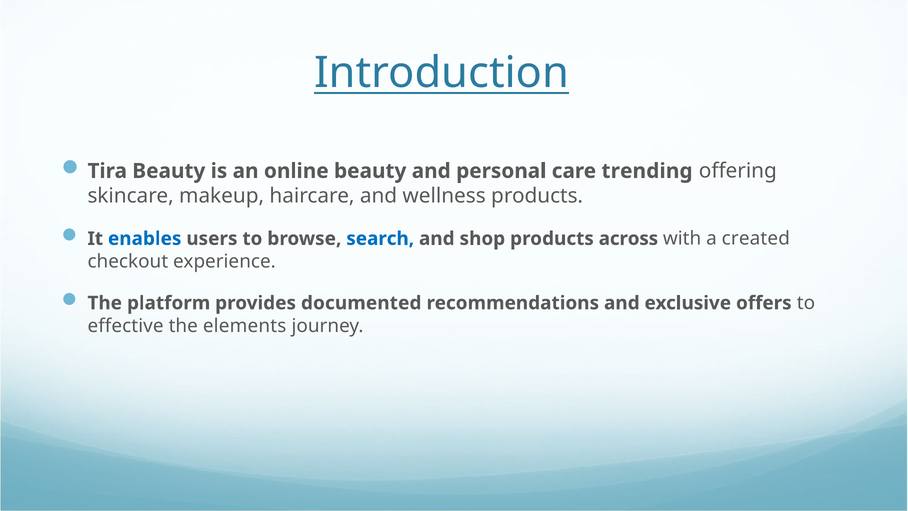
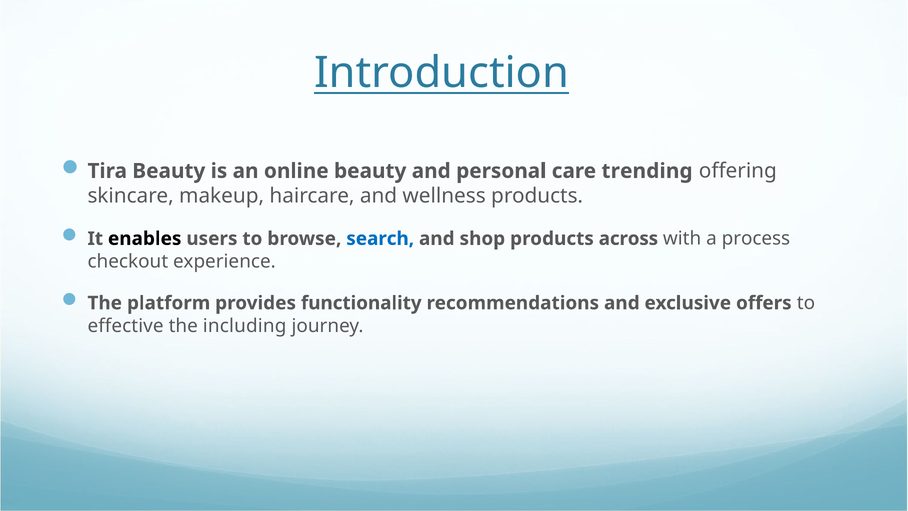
enables colour: blue -> black
created: created -> process
documented: documented -> functionality
elements: elements -> including
